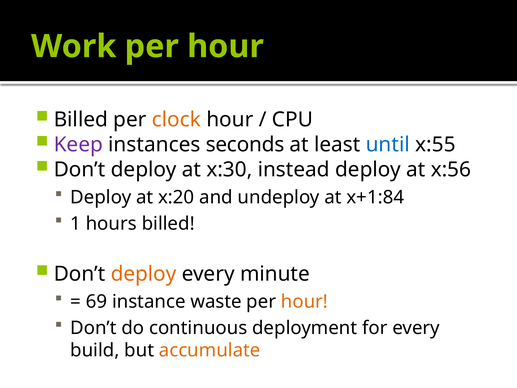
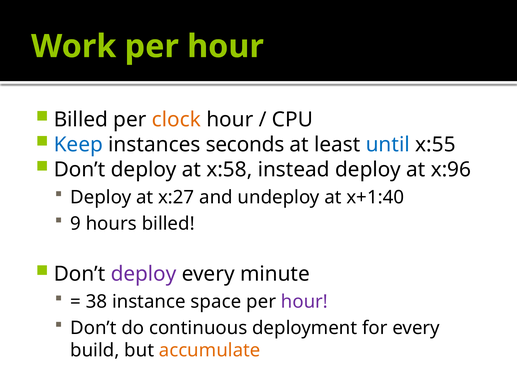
Keep colour: purple -> blue
x:30: x:30 -> x:58
x:56: x:56 -> x:96
x:20: x:20 -> x:27
x+1:84: x+1:84 -> x+1:40
1: 1 -> 9
deploy at (144, 274) colour: orange -> purple
69: 69 -> 38
waste: waste -> space
hour at (304, 301) colour: orange -> purple
